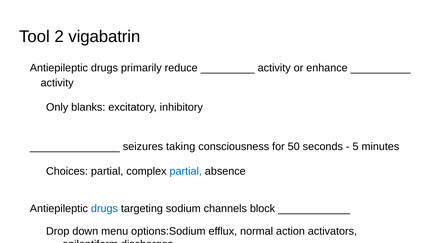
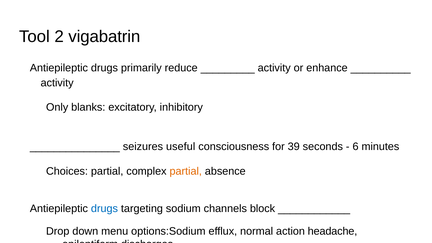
taking: taking -> useful
50: 50 -> 39
5: 5 -> 6
partial at (186, 171) colour: blue -> orange
activators: activators -> headache
